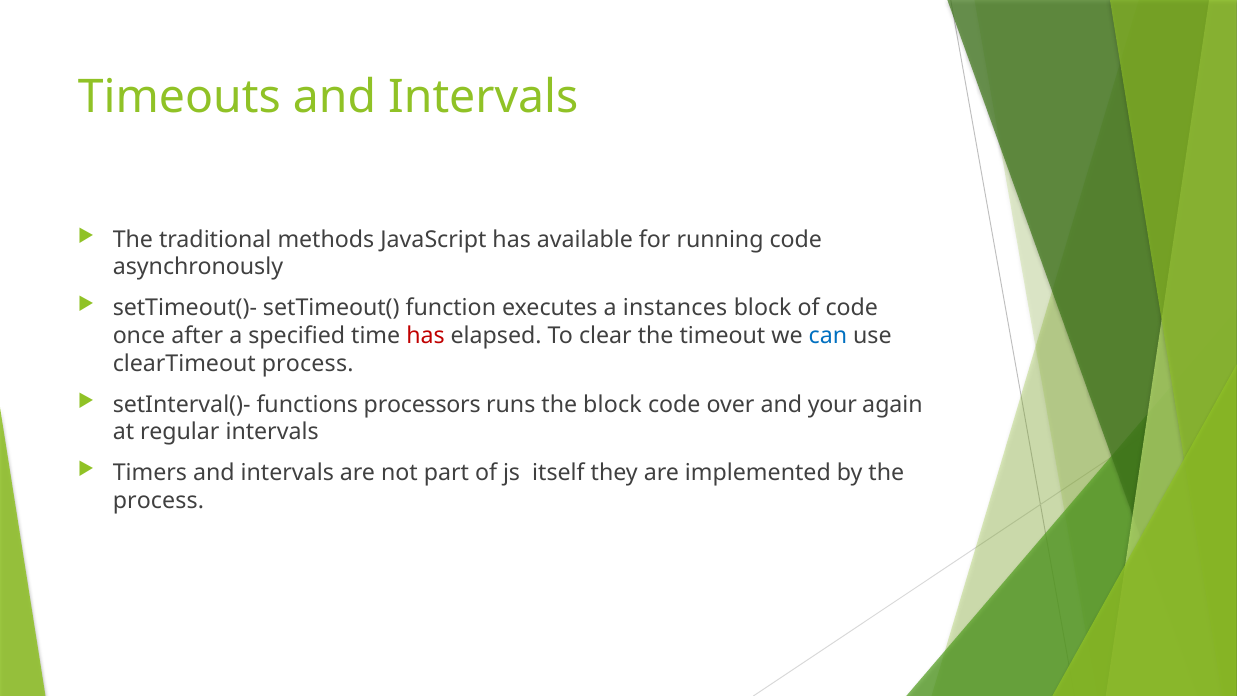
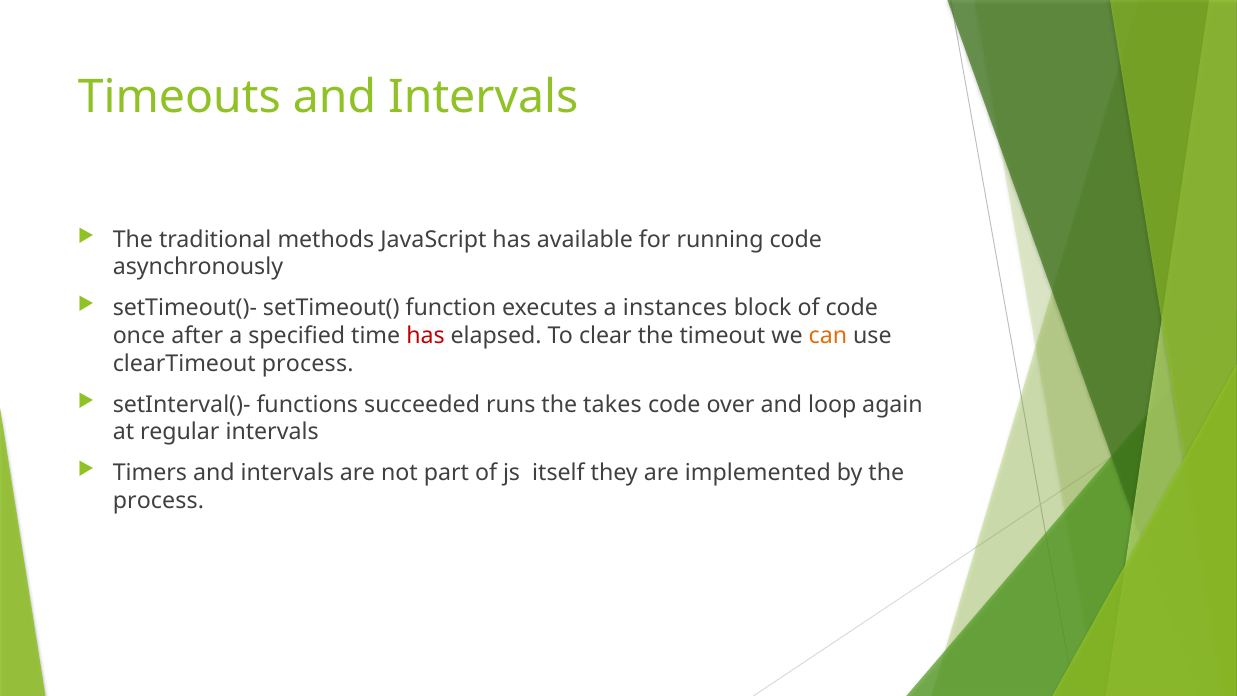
can colour: blue -> orange
processors: processors -> succeeded
the block: block -> takes
your: your -> loop
